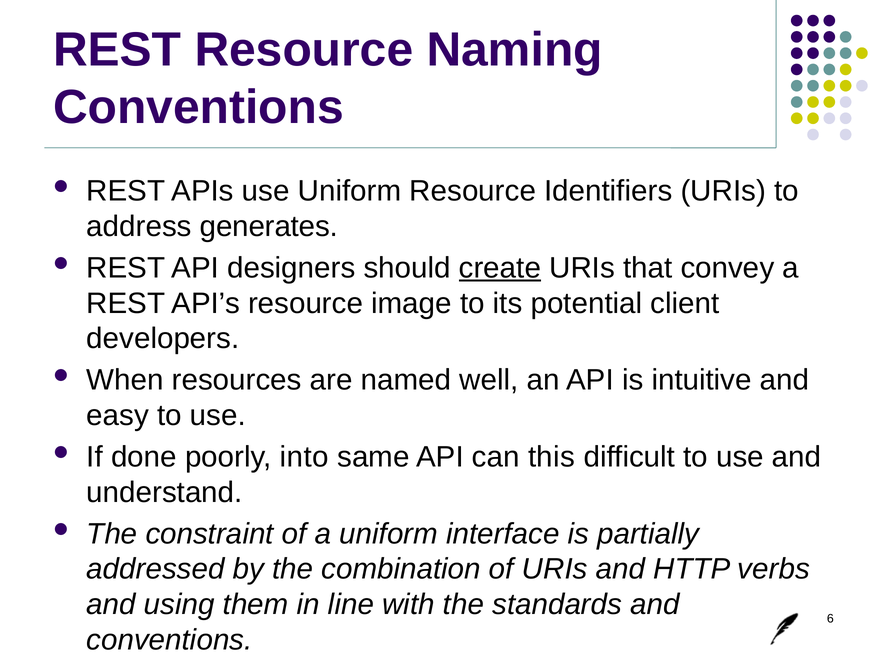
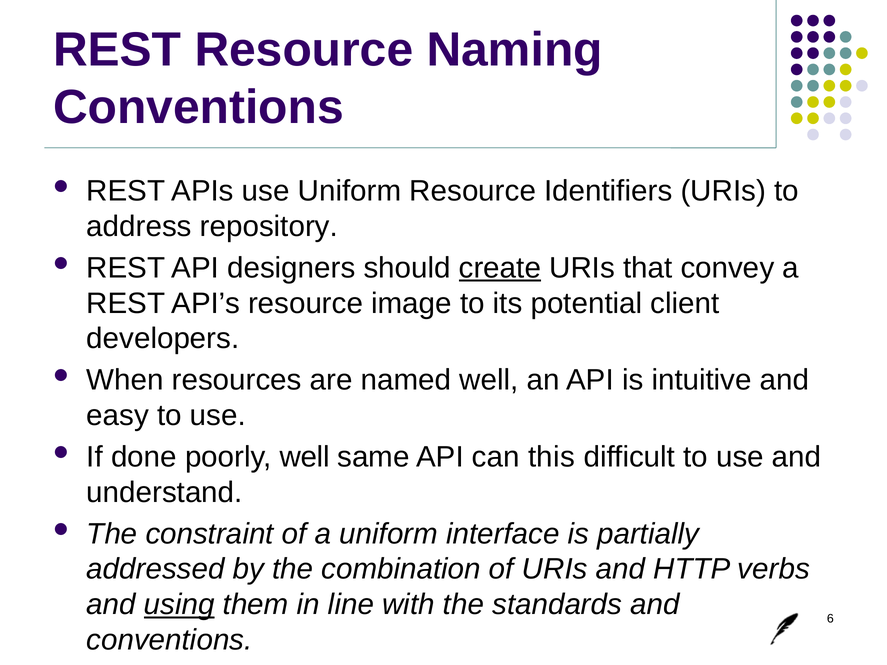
generates: generates -> repository
poorly into: into -> well
using underline: none -> present
